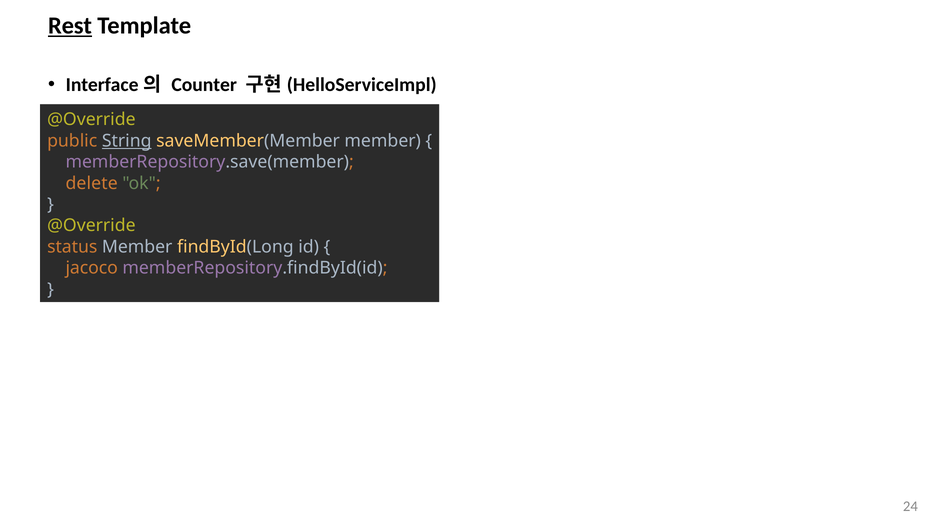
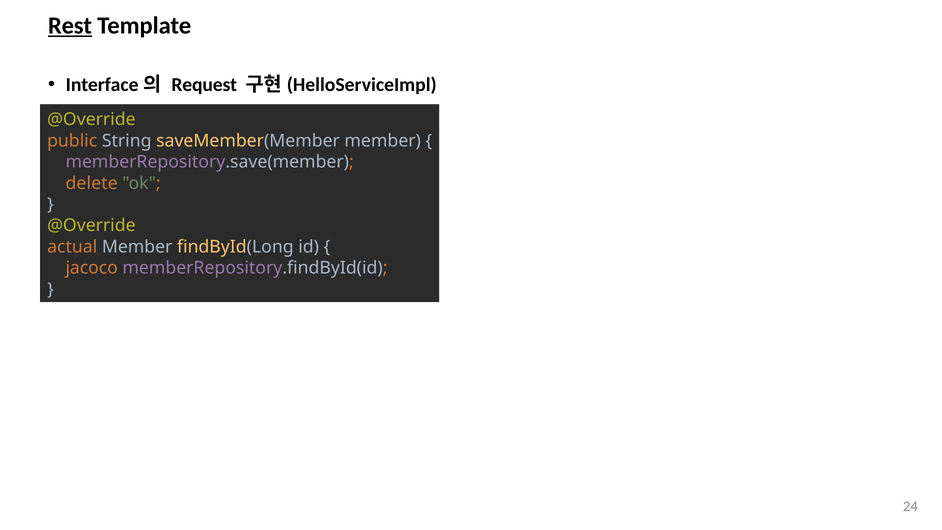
Counter: Counter -> Request
String underline: present -> none
status: status -> actual
